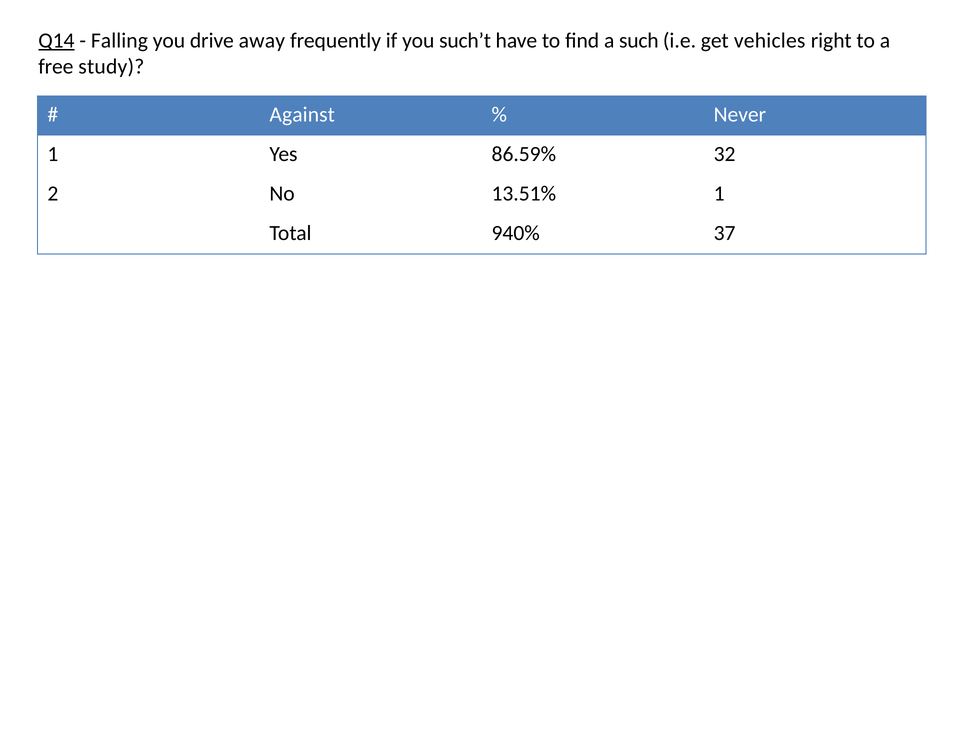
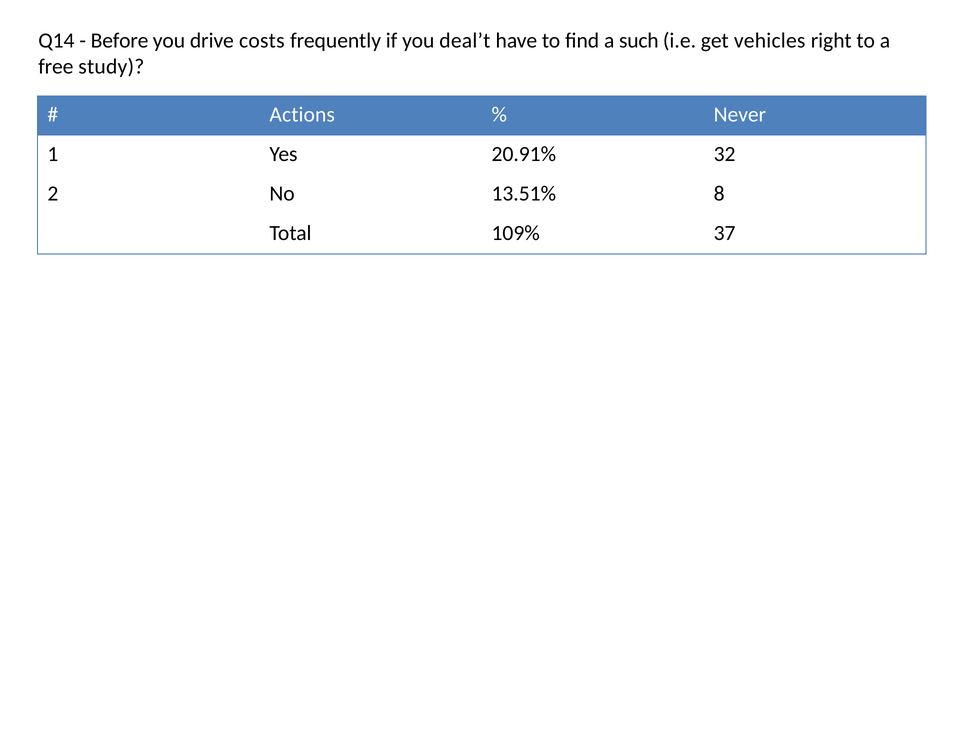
Q14 underline: present -> none
Falling: Falling -> Before
away: away -> costs
such’t: such’t -> deal’t
Against: Against -> Actions
86.59%: 86.59% -> 20.91%
13.51% 1: 1 -> 8
940%: 940% -> 109%
